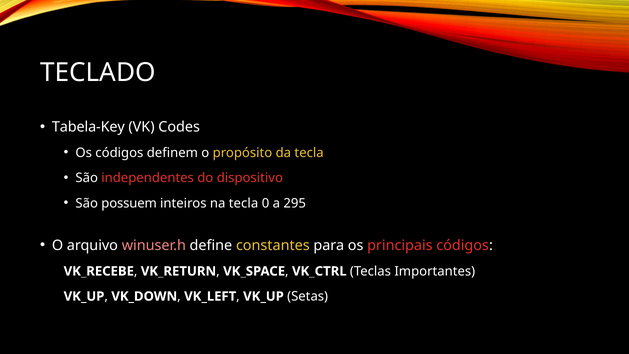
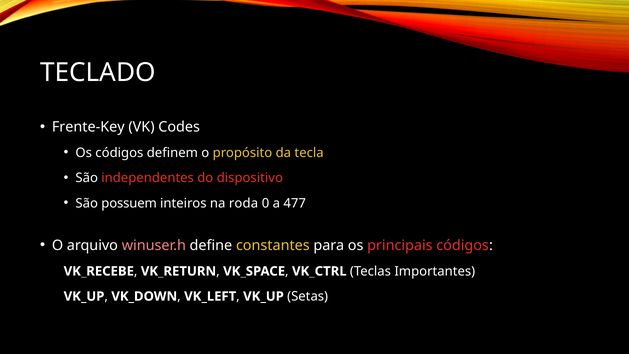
Tabela-Key: Tabela-Key -> Frente-Key
na tecla: tecla -> roda
295: 295 -> 477
